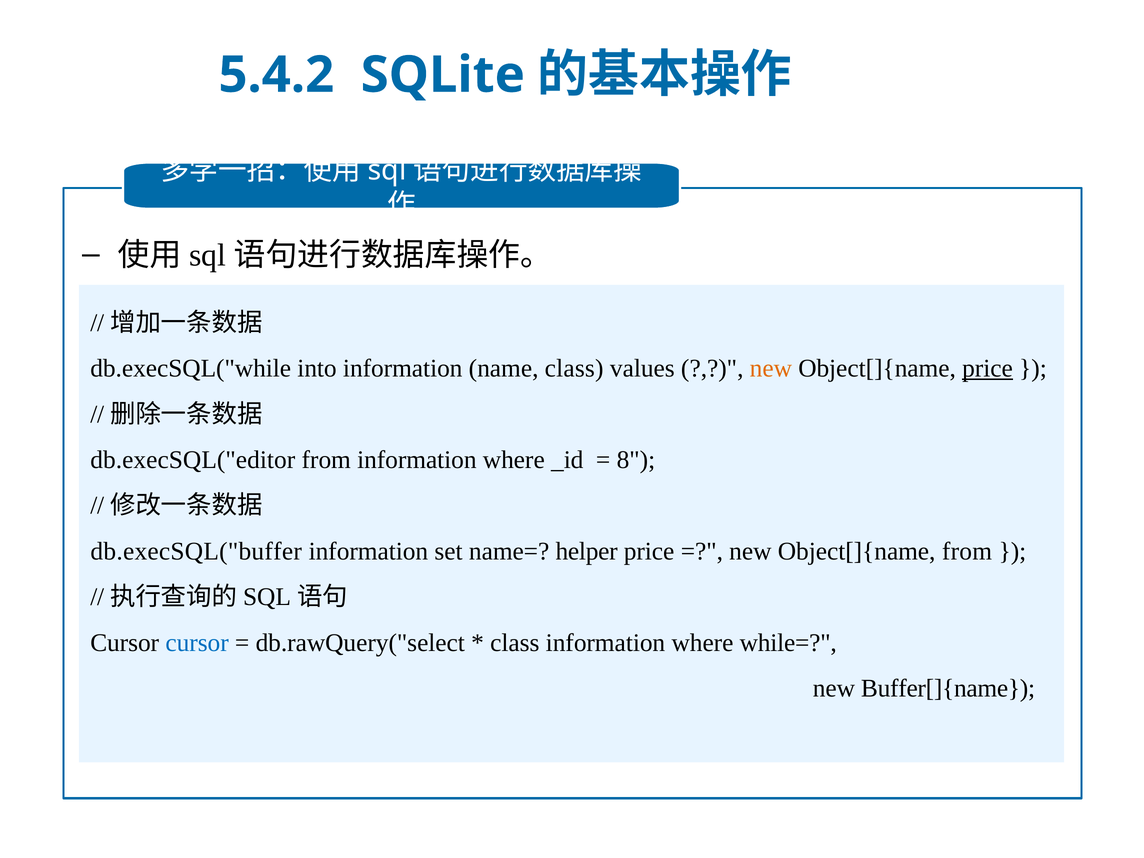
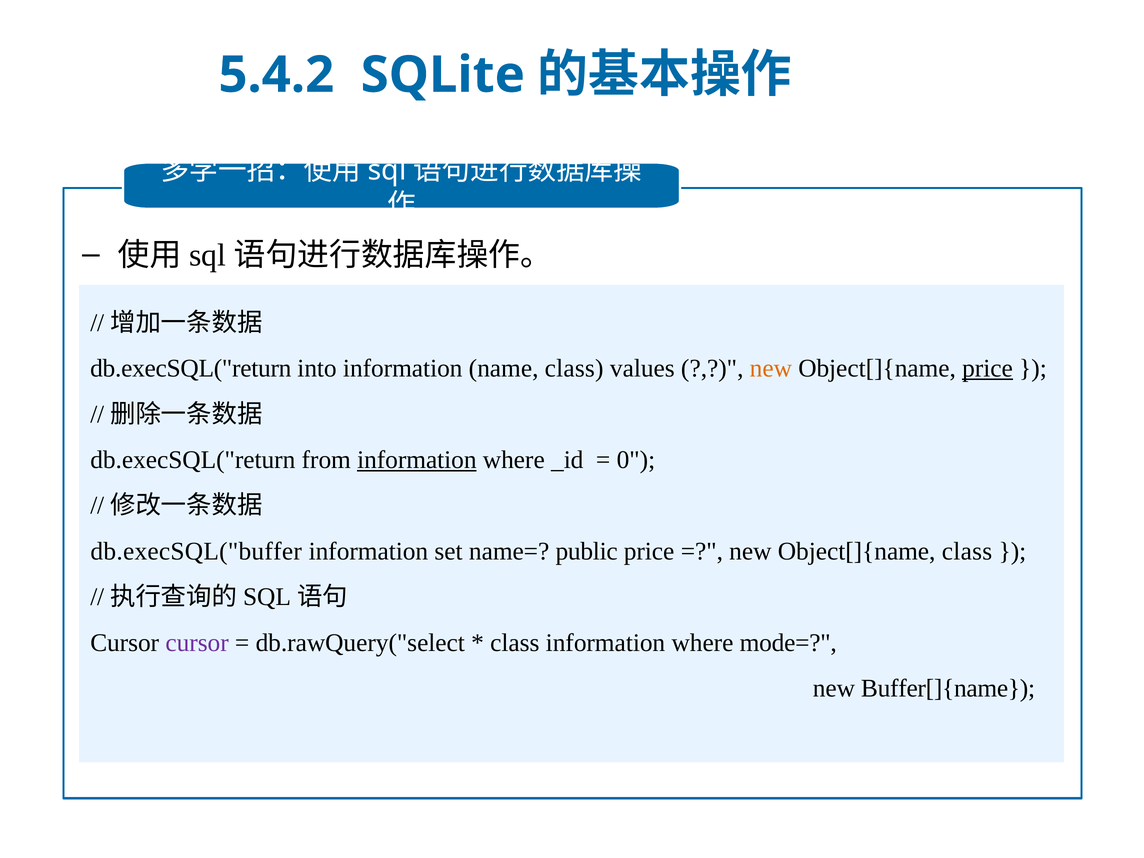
db.execSQL("while at (191, 368): db.execSQL("while -> db.execSQL("return
db.execSQL("editor at (193, 460): db.execSQL("editor -> db.execSQL("return
information at (417, 460) underline: none -> present
8: 8 -> 0
helper: helper -> public
Object[]{name from: from -> class
cursor at (197, 643) colour: blue -> purple
while=: while= -> mode=
